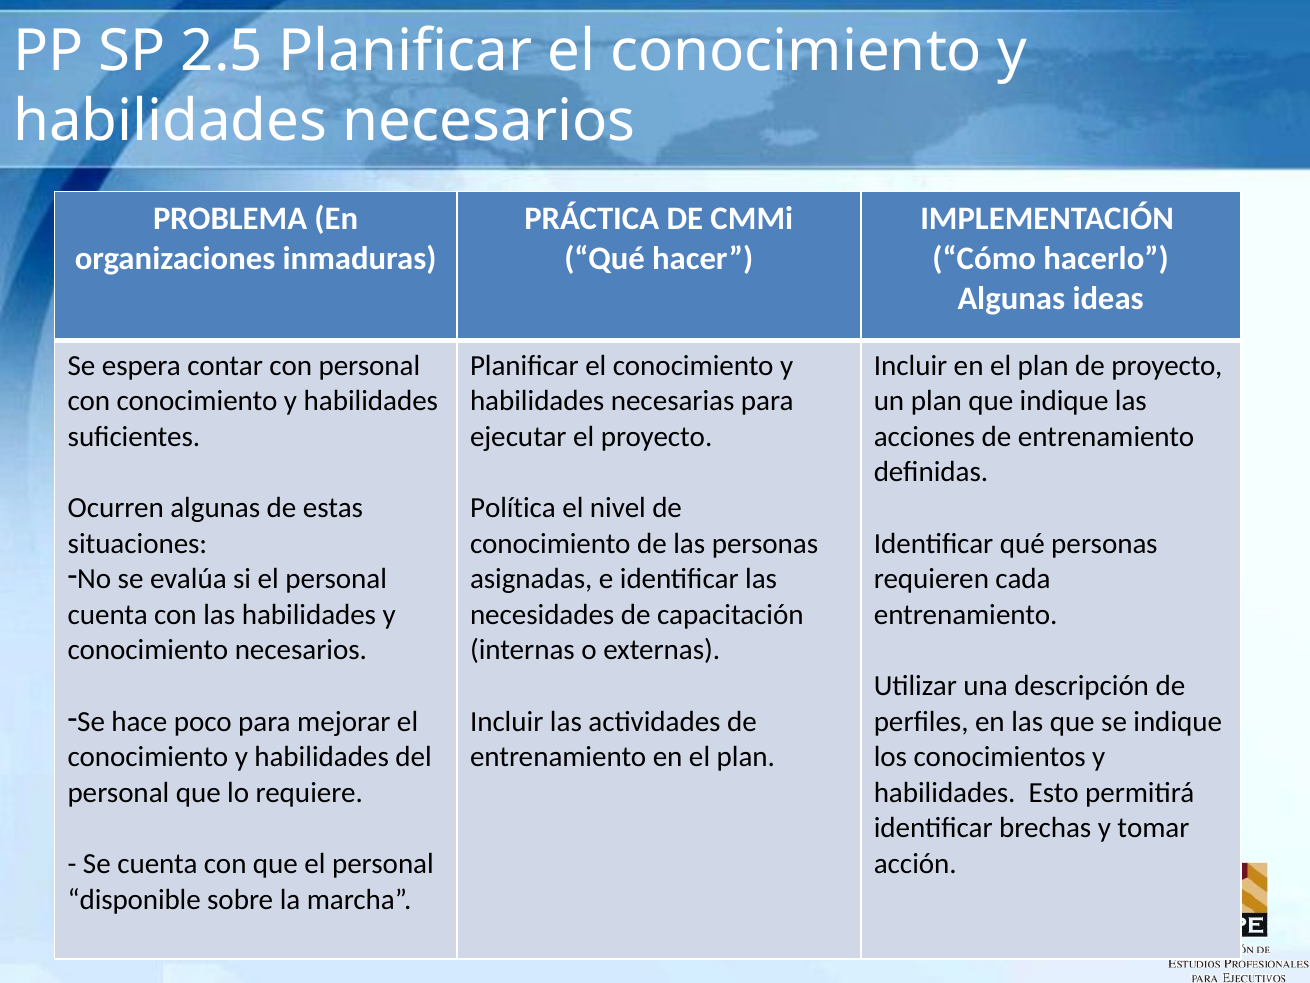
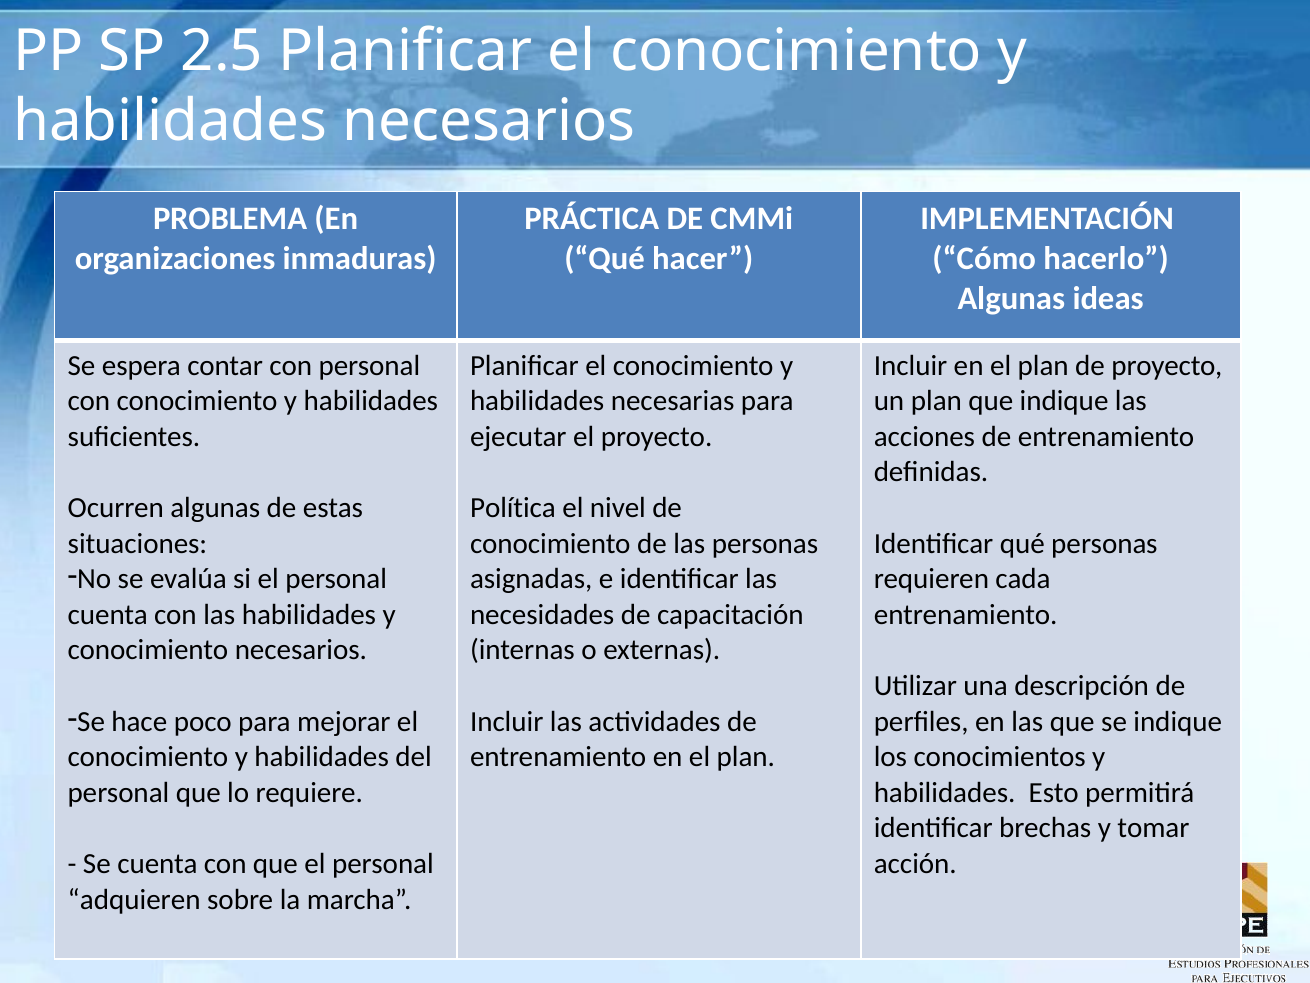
disponible: disponible -> adquieren
